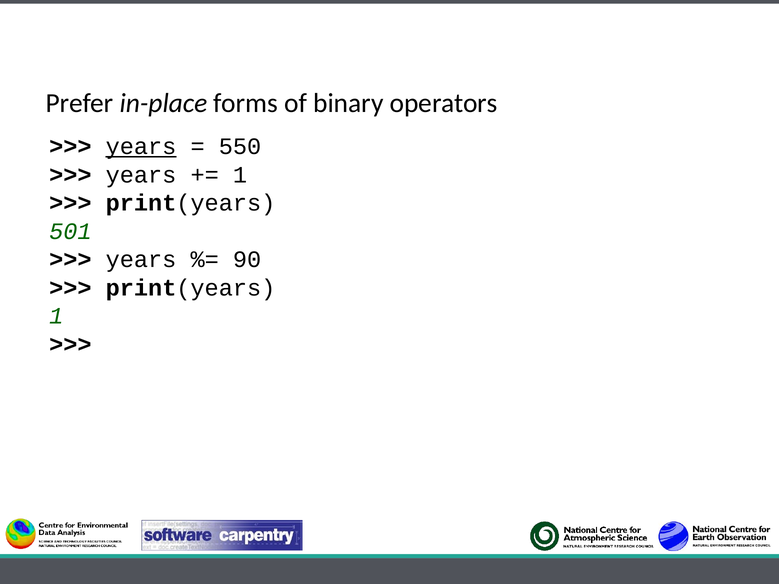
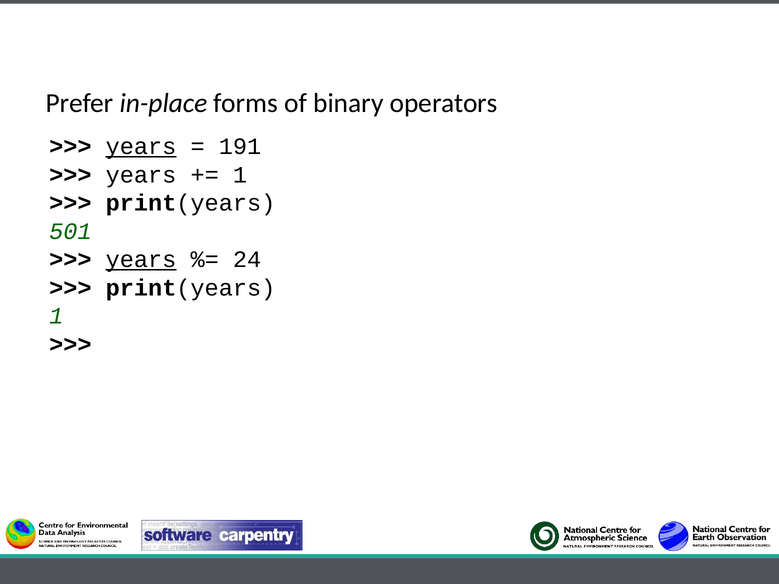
550: 550 -> 191
years at (141, 260) underline: none -> present
90: 90 -> 24
